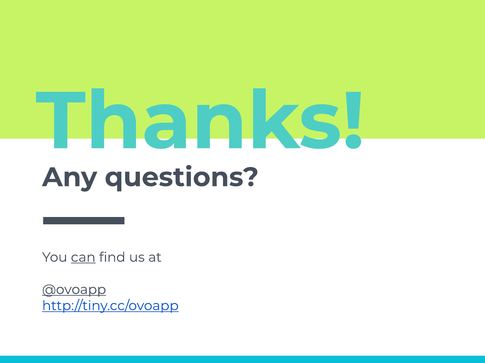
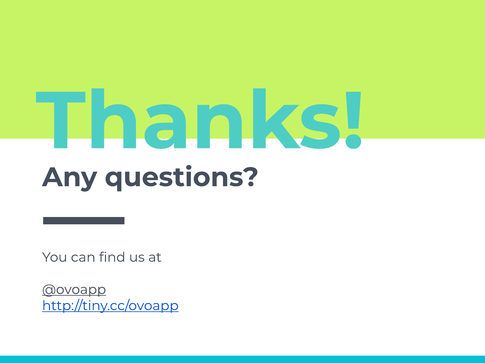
can underline: present -> none
